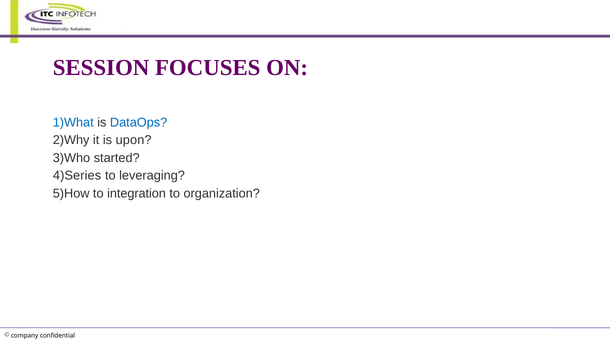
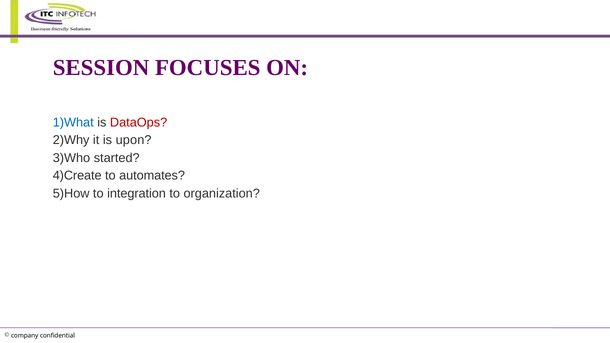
DataOps colour: blue -> red
4)Series: 4)Series -> 4)Create
leveraging: leveraging -> automates
